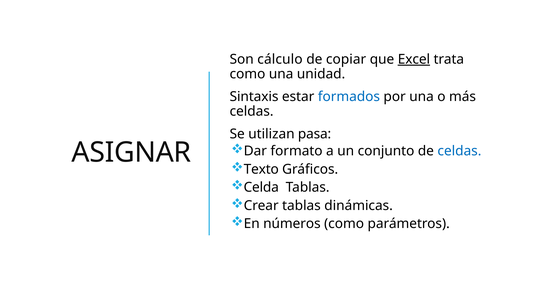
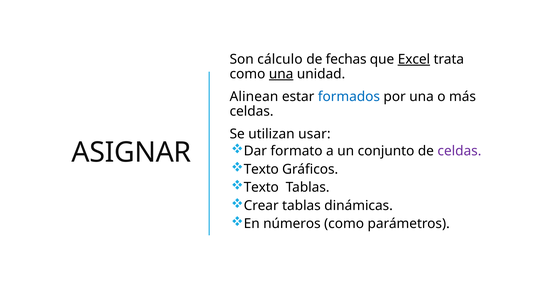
copiar: copiar -> fechas
una at (281, 74) underline: none -> present
Sintaxis: Sintaxis -> Alinean
pasa: pasa -> usar
celdas at (459, 151) colour: blue -> purple
Celda at (261, 187): Celda -> Texto
